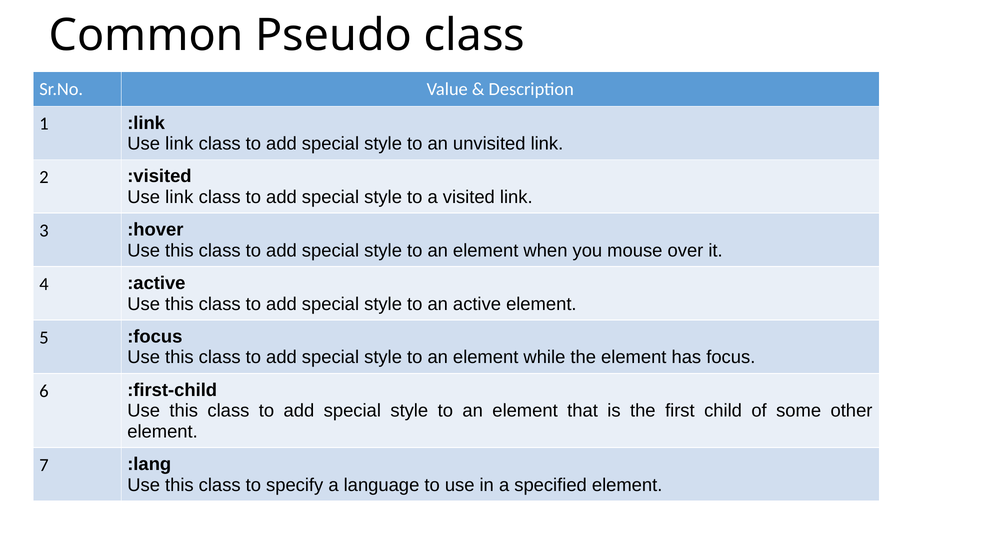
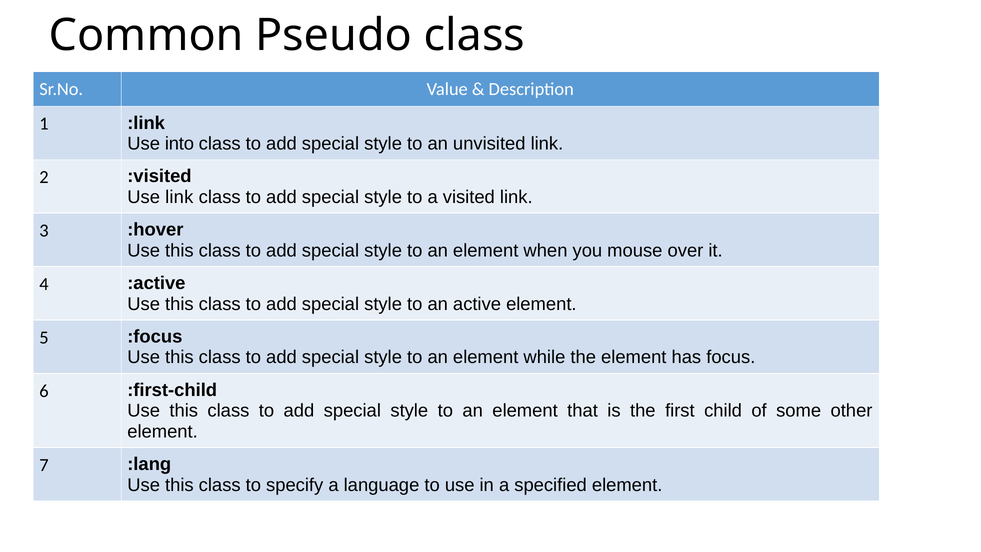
link at (179, 144): link -> into
